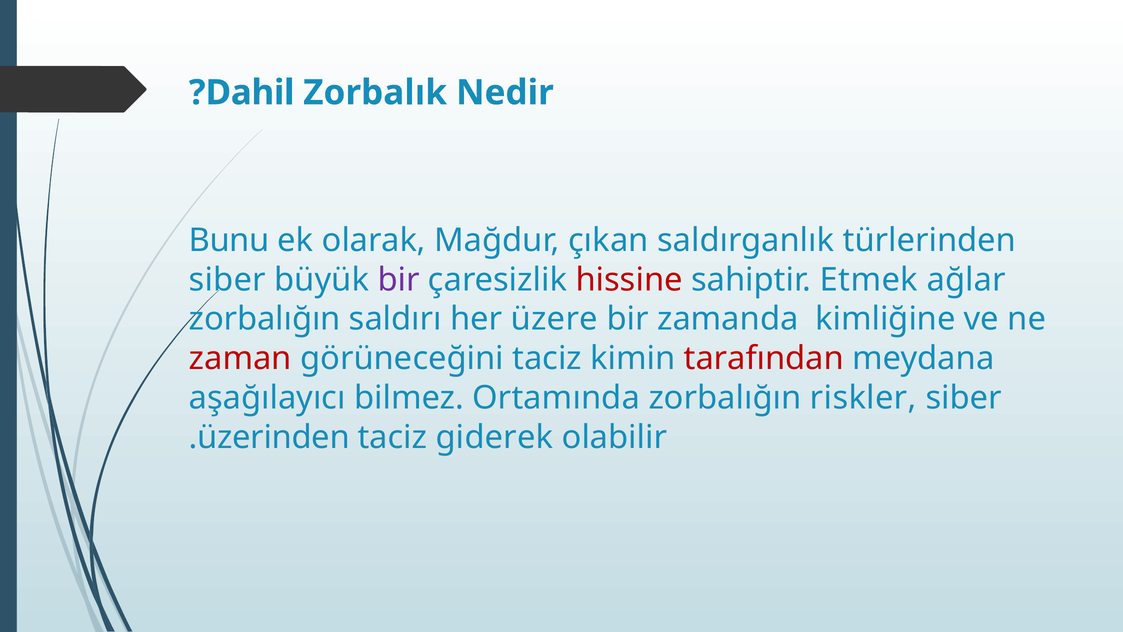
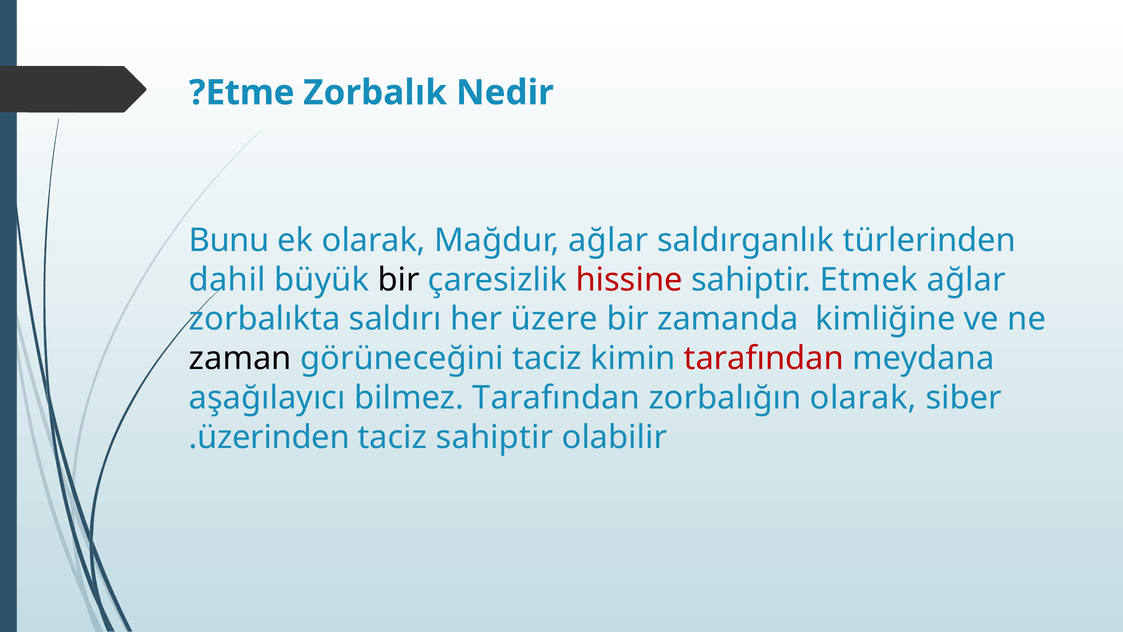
Dahil: Dahil -> Etme
Mağdur çıkan: çıkan -> ağlar
siber at (227, 280): siber -> dahil
bir at (399, 280) colour: purple -> black
zorbalığın at (265, 319): zorbalığın -> zorbalıkta
zaman colour: red -> black
bilmez Ortamında: Ortamında -> Tarafından
zorbalığın riskler: riskler -> olarak
taciz giderek: giderek -> sahiptir
